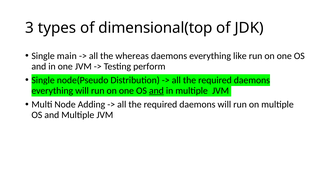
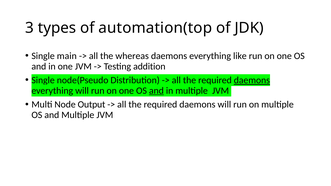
dimensional(top: dimensional(top -> automation(top
perform: perform -> addition
daemons at (252, 80) underline: none -> present
Adding: Adding -> Output
